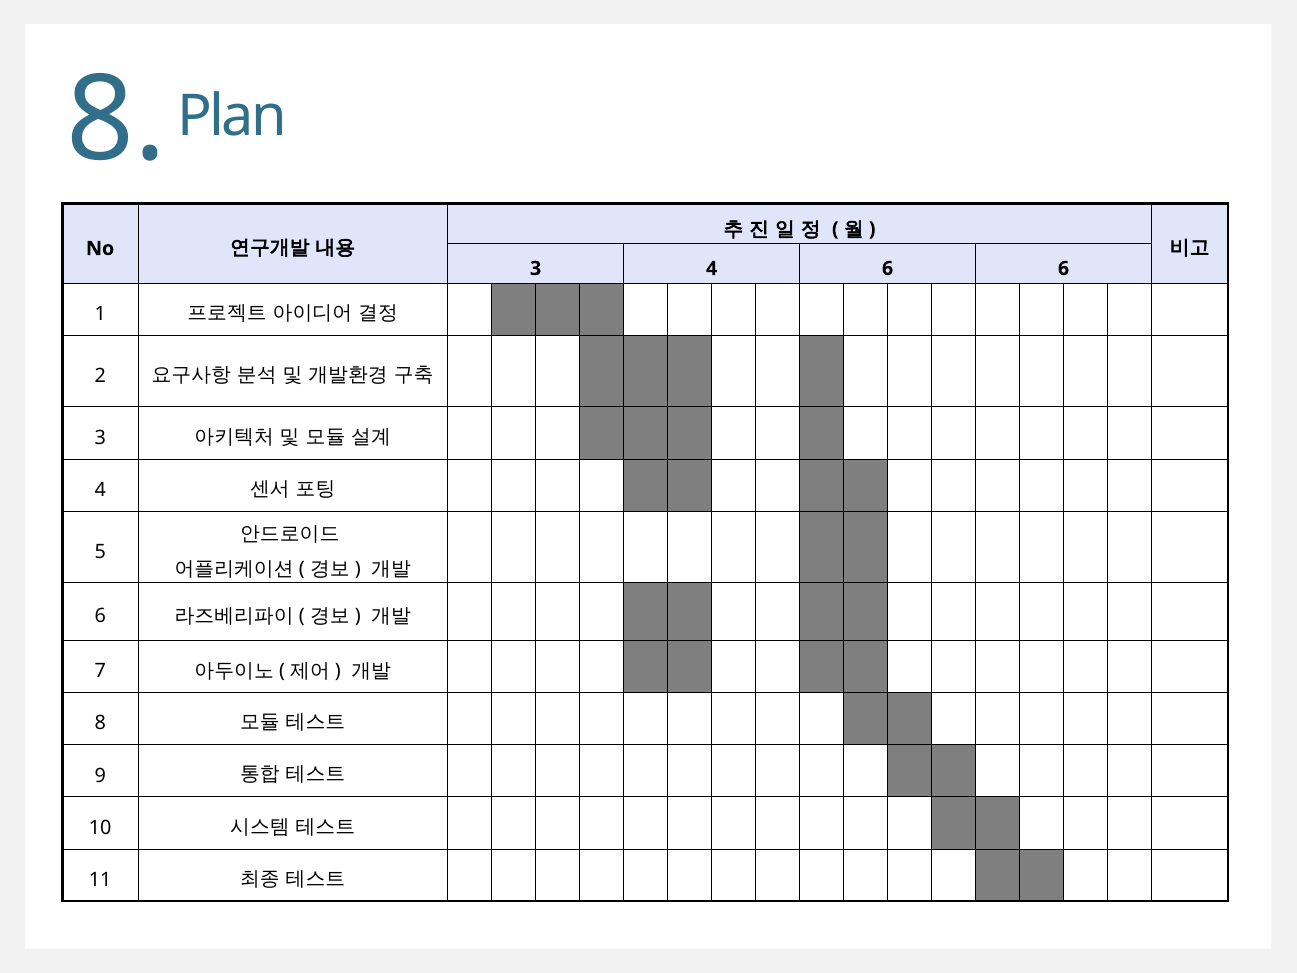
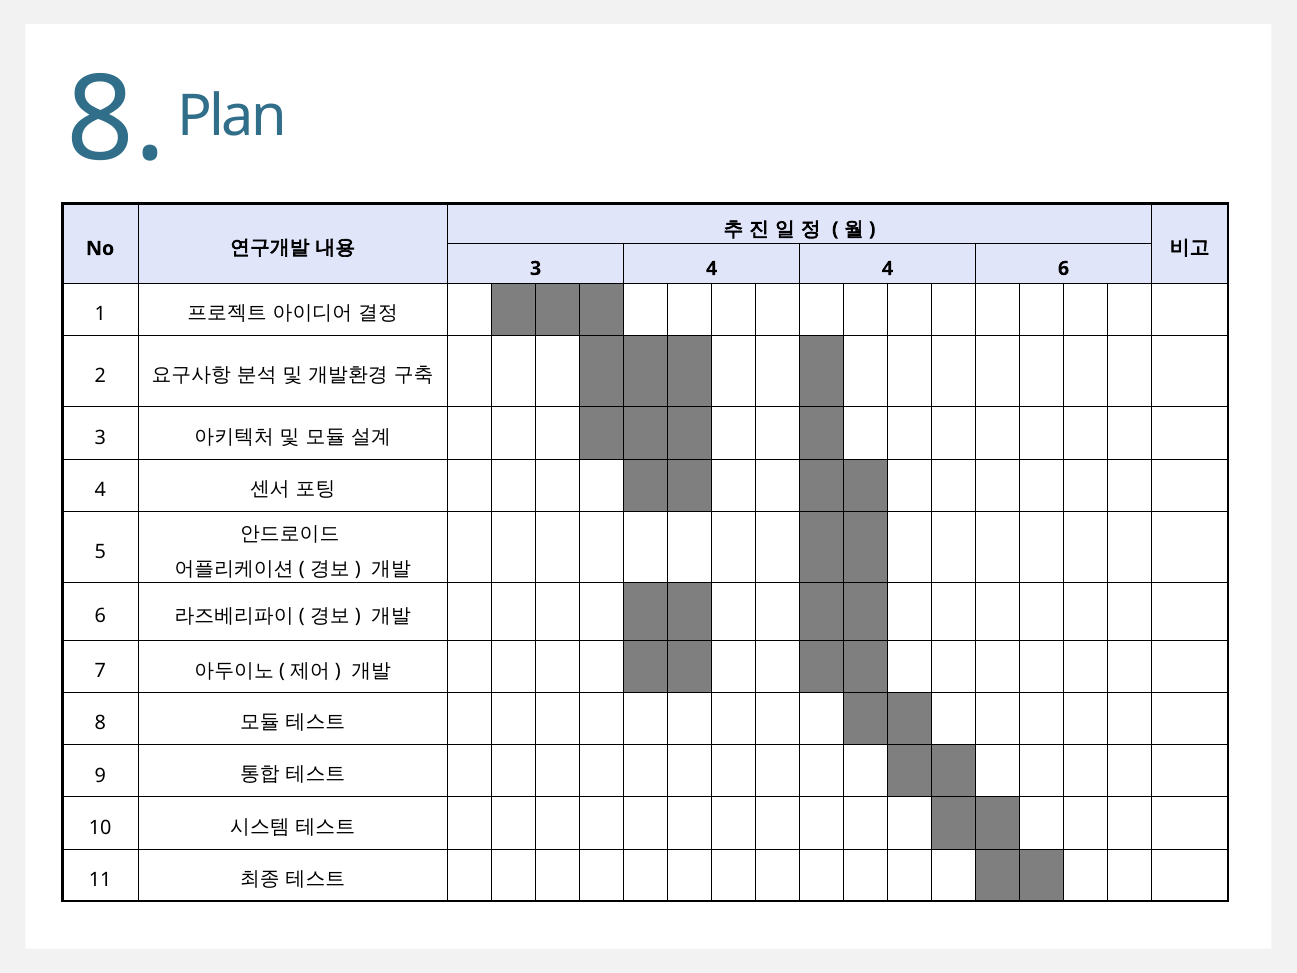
4 6: 6 -> 4
